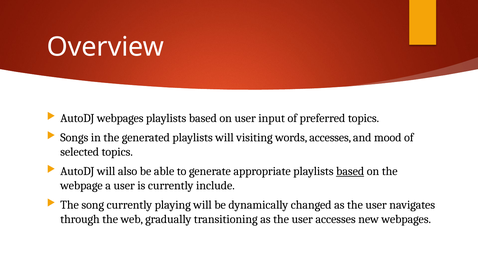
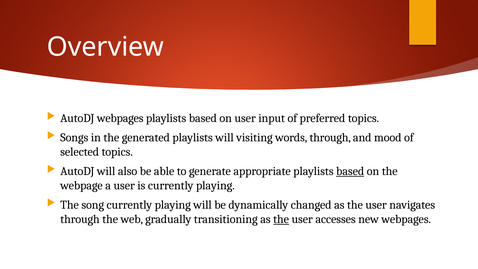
words accesses: accesses -> through
is currently include: include -> playing
the at (281, 219) underline: none -> present
